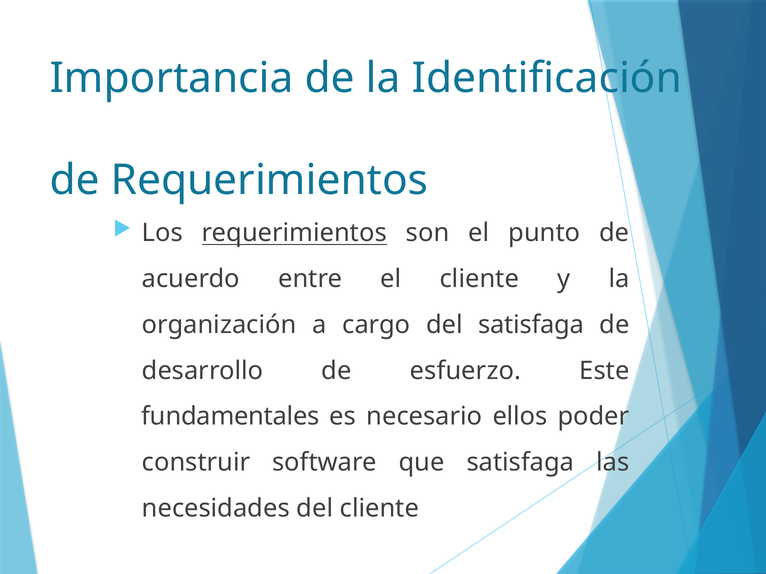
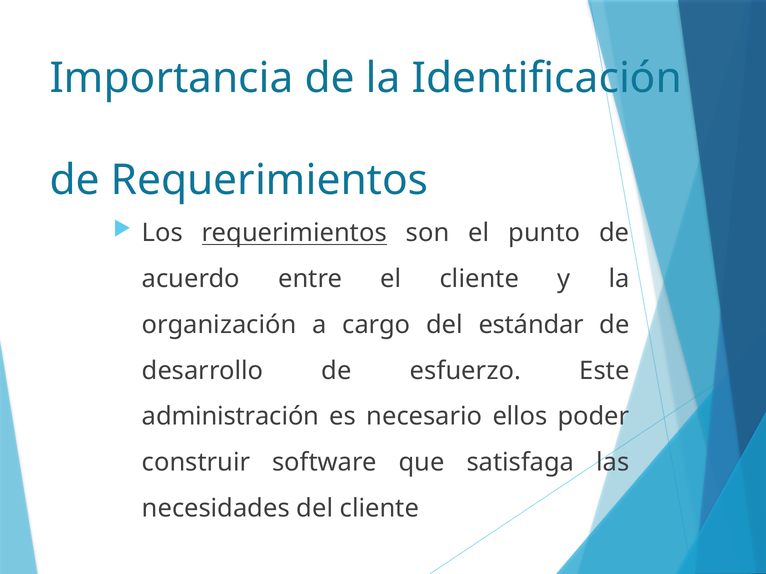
del satisfaga: satisfaga -> estándar
fundamentales: fundamentales -> administración
